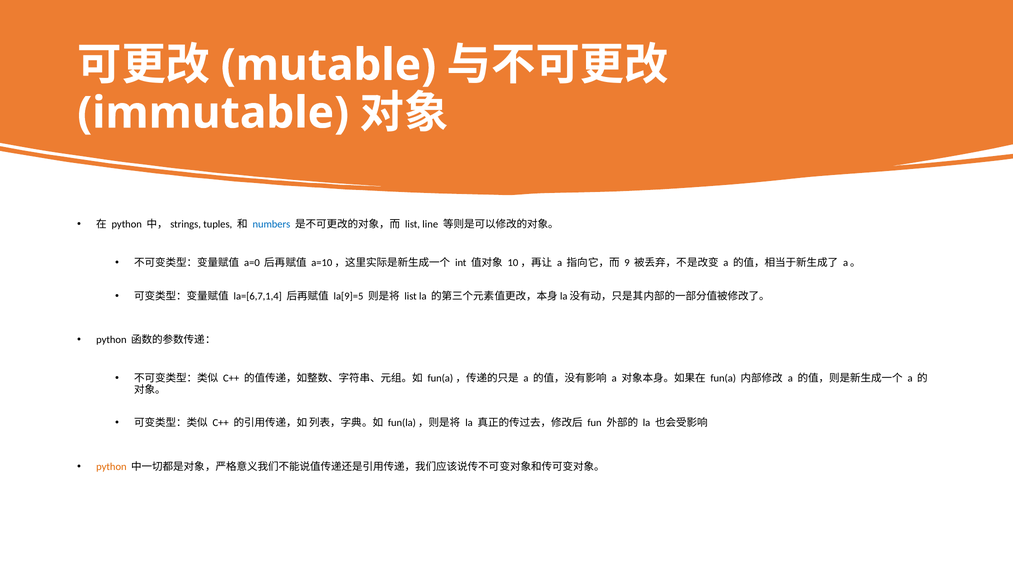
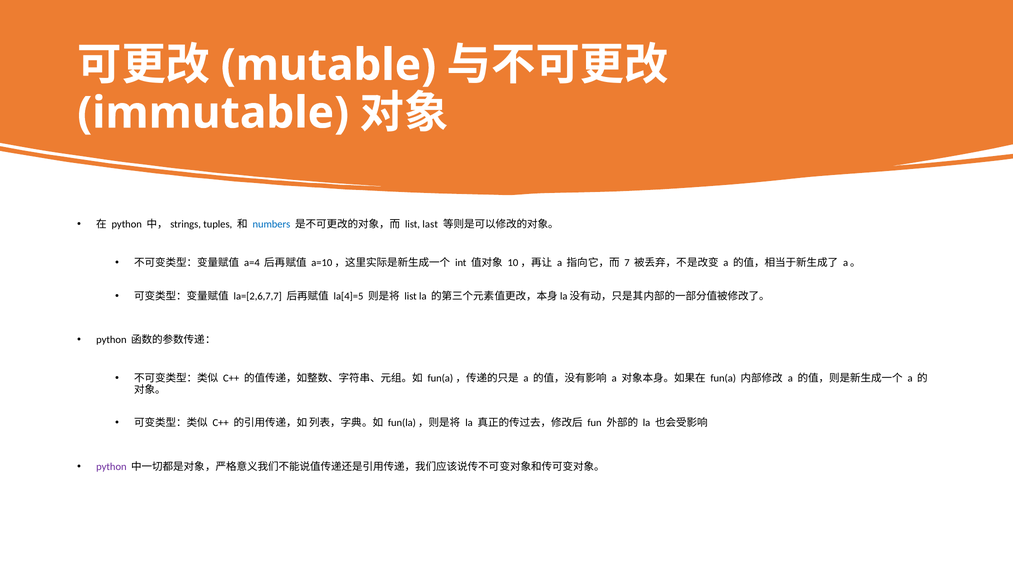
line: line -> last
a=0: a=0 -> a=4
9: 9 -> 7
la=[6,7,1,4: la=[6,7,1,4 -> la=[2,6,7,7
la[9]=5: la[9]=5 -> la[4]=5
python at (111, 466) colour: orange -> purple
